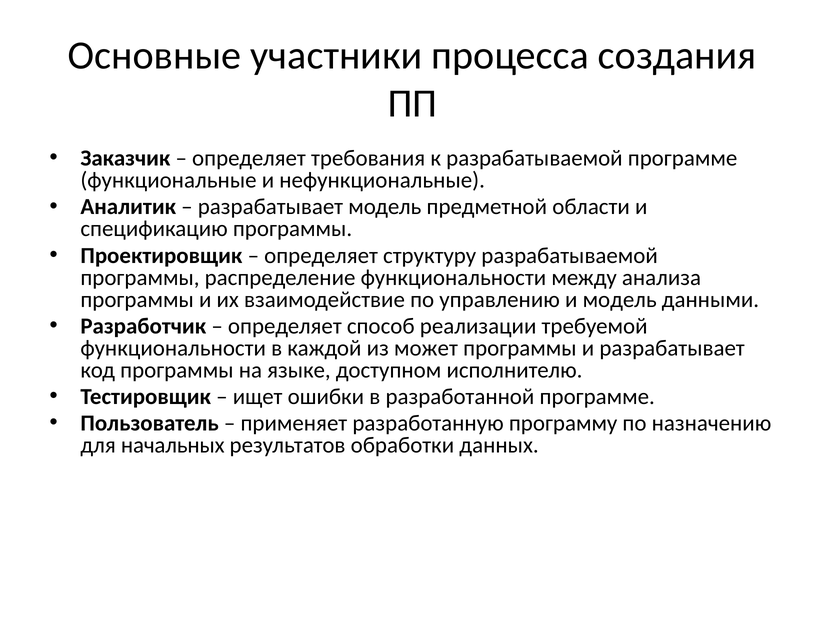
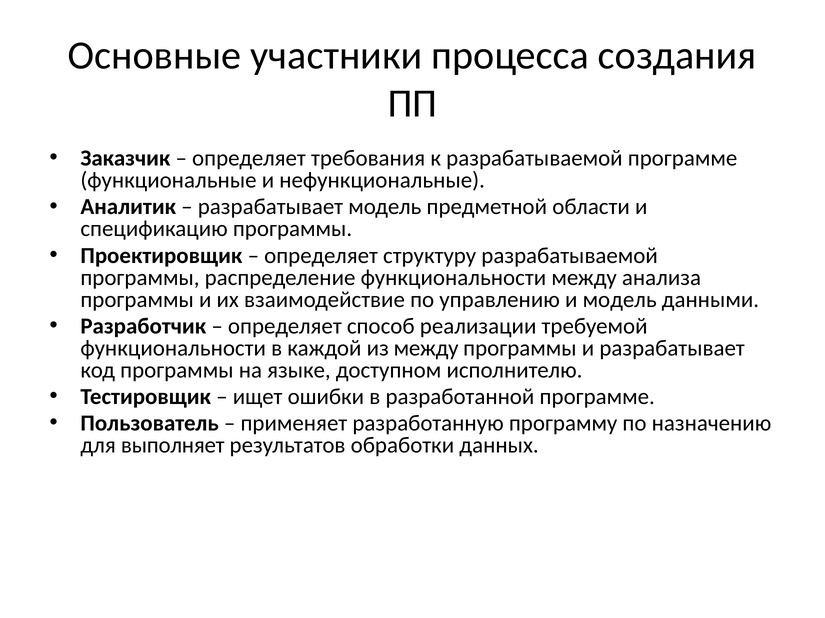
из может: может -> между
начальных: начальных -> выполняет
